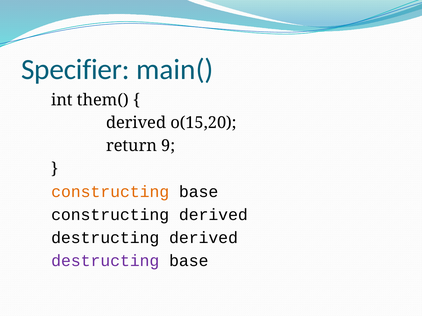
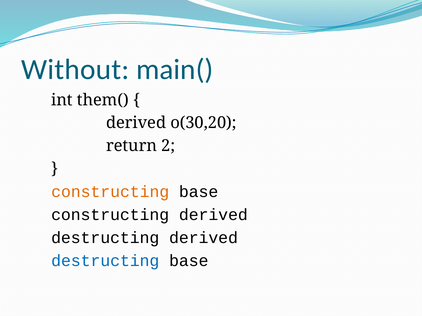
Specifier: Specifier -> Without
o(15,20: o(15,20 -> o(30,20
9: 9 -> 2
destructing at (105, 261) colour: purple -> blue
